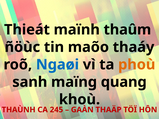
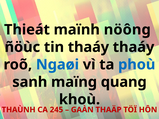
thaûm: thaûm -> nöông
tin maõo: maõo -> thaáy
phoù colour: orange -> blue
